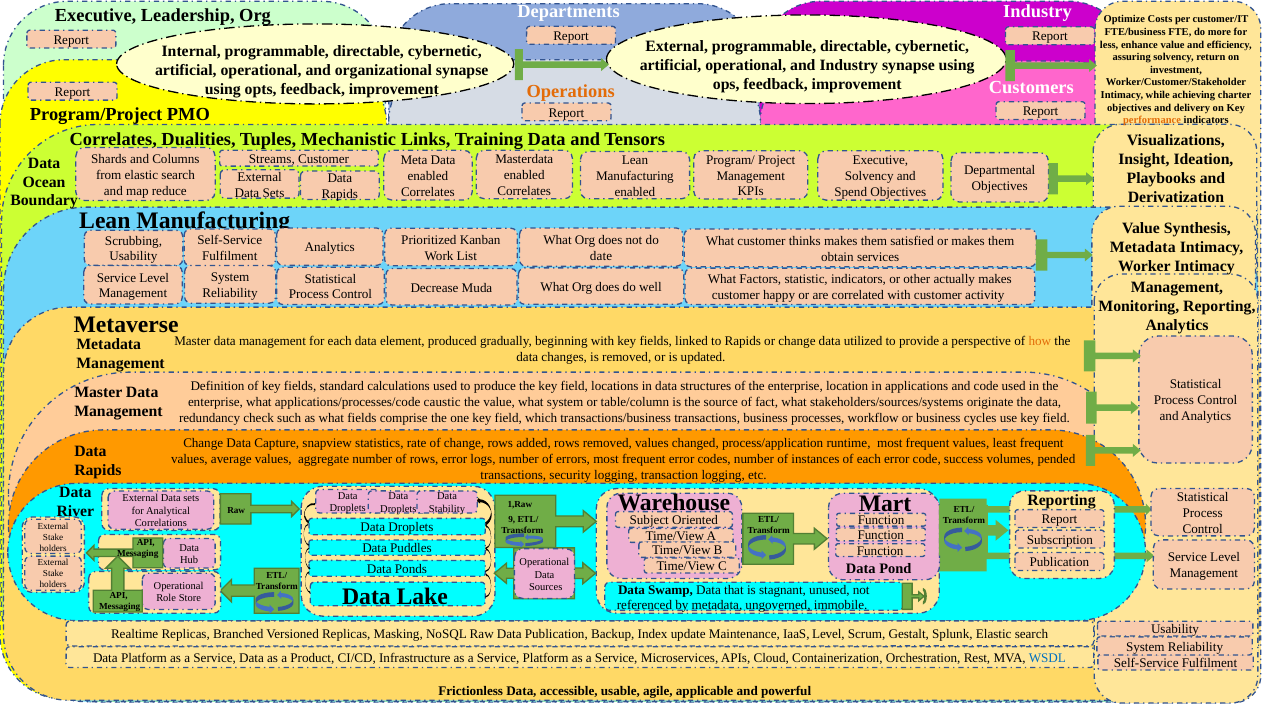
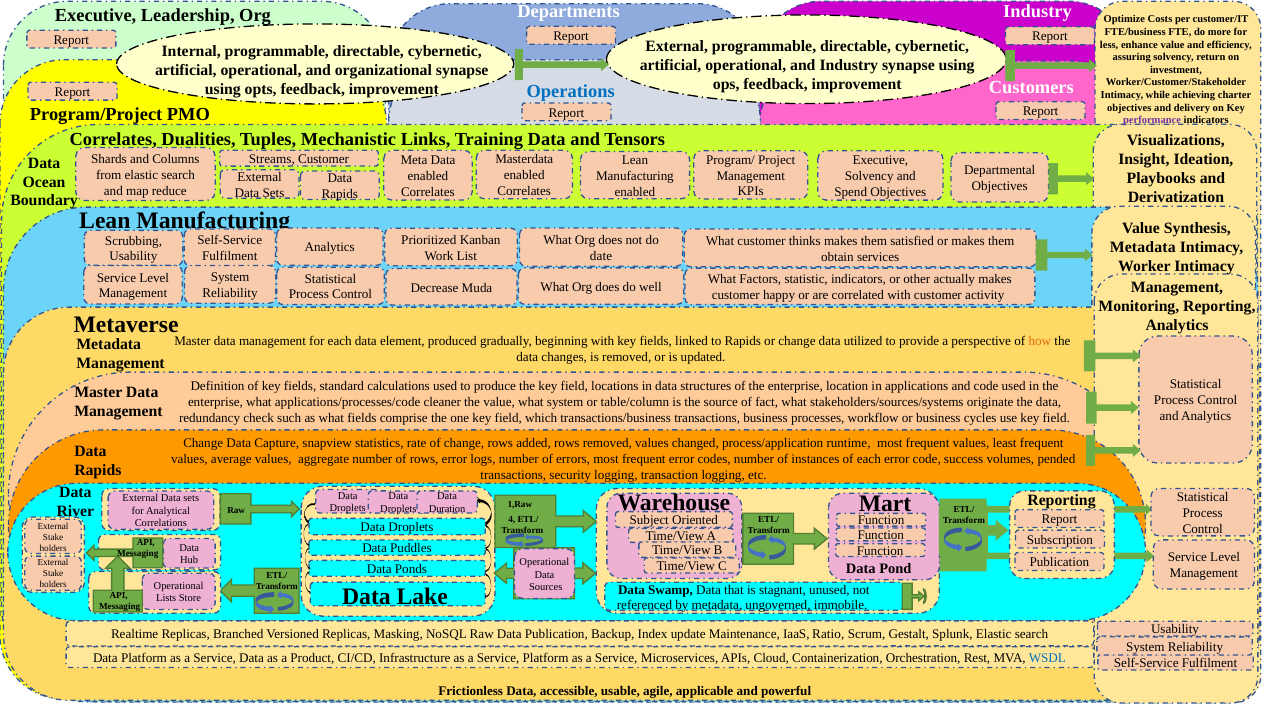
Operations colour: orange -> blue
performance colour: orange -> purple
caustic: caustic -> cleaner
Stability: Stability -> Duration
9: 9 -> 4
Role: Role -> Lists
IaaS Level: Level -> Ratio
